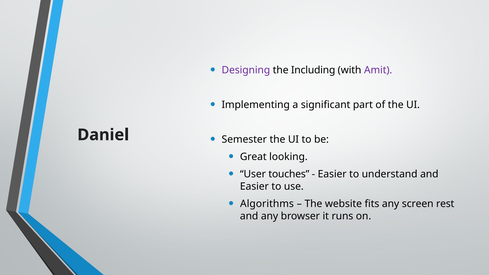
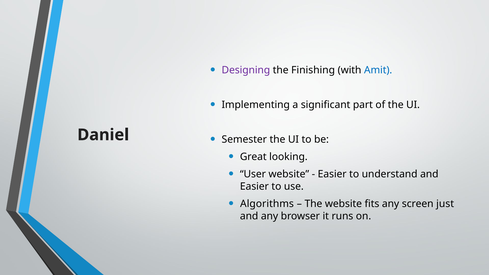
Including: Including -> Finishing
Amit colour: purple -> blue
User touches: touches -> website
rest: rest -> just
